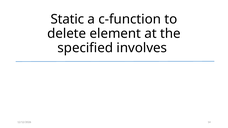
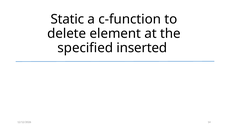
involves: involves -> inserted
